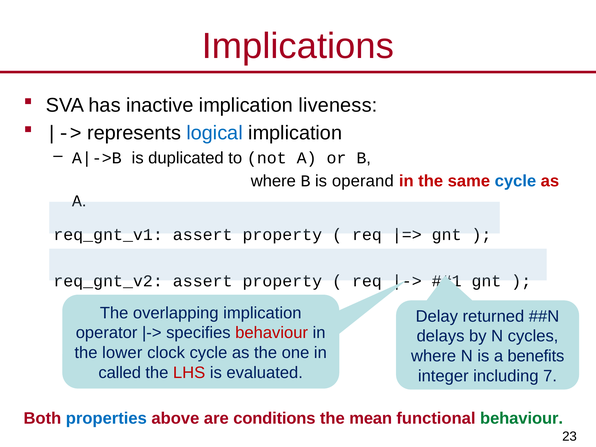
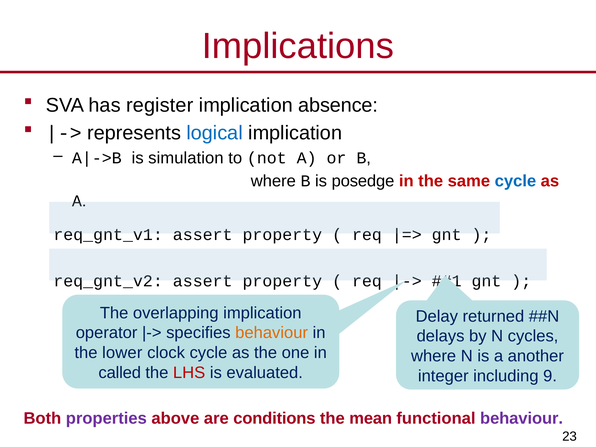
inactive: inactive -> register
liveness: liveness -> absence
duplicated: duplicated -> simulation
operand: operand -> posedge
behaviour at (272, 333) colour: red -> orange
benefits: benefits -> another
7: 7 -> 9
properties colour: blue -> purple
behaviour at (522, 418) colour: green -> purple
